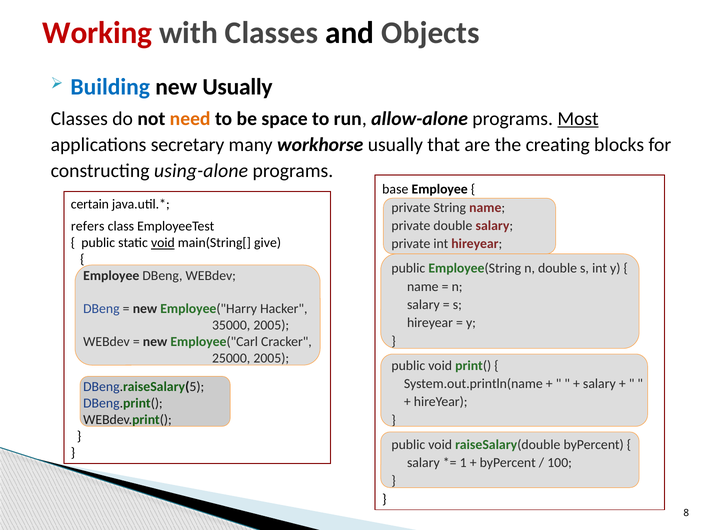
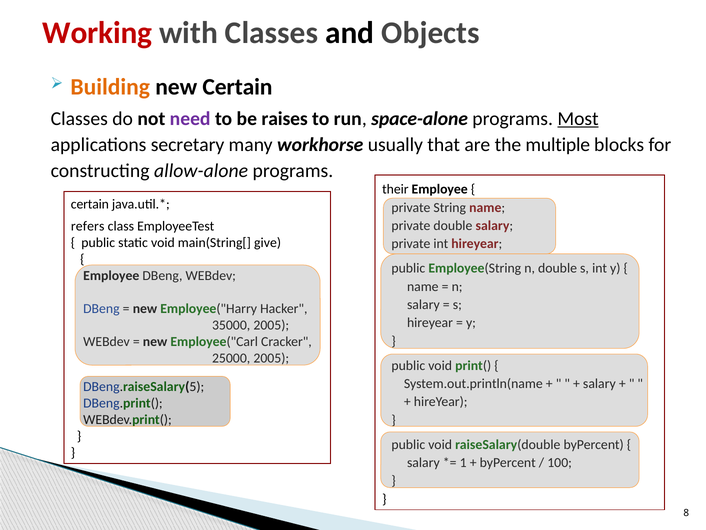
Building colour: blue -> orange
new Usually: Usually -> Certain
need colour: orange -> purple
space: space -> raises
allow-alone: allow-alone -> space-alone
creating: creating -> multiple
using-alone: using-alone -> allow-alone
base: base -> their
void at (163, 243) underline: present -> none
